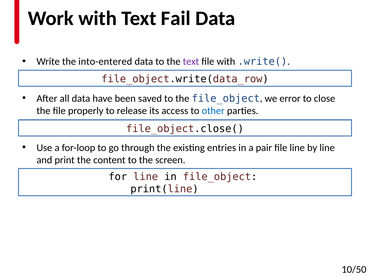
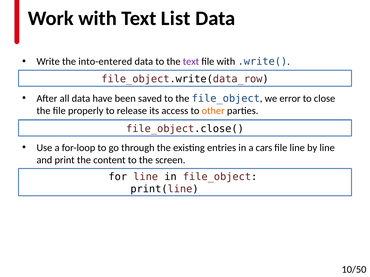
Fail: Fail -> List
other colour: blue -> orange
pair: pair -> cars
